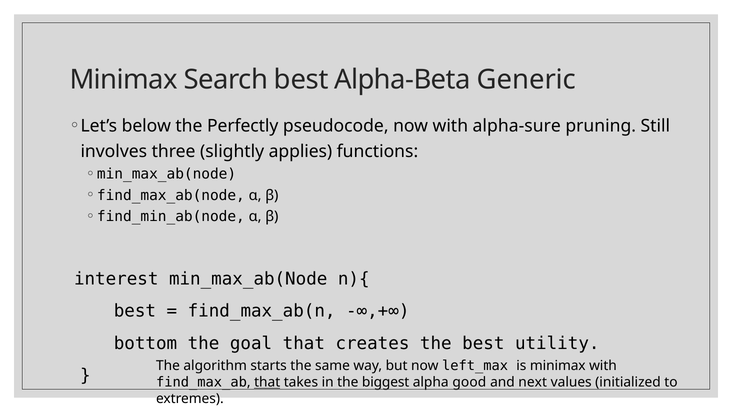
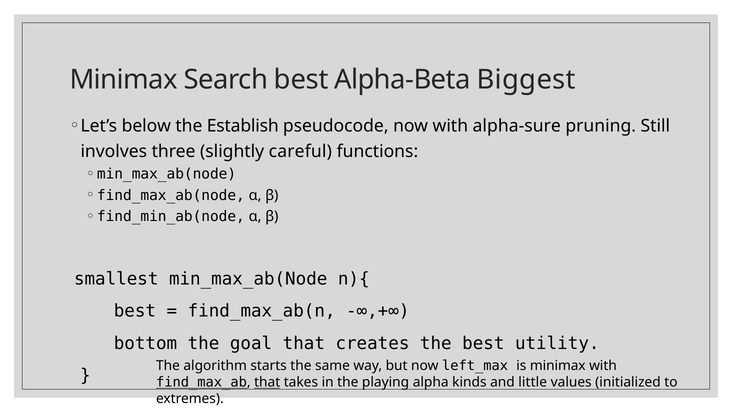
Generic: Generic -> Biggest
Perfectly: Perfectly -> Establish
applies: applies -> careful
interest: interest -> smallest
find_max_ab underline: none -> present
biggest: biggest -> playing
good: good -> kinds
next: next -> little
